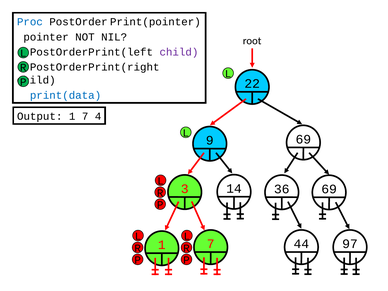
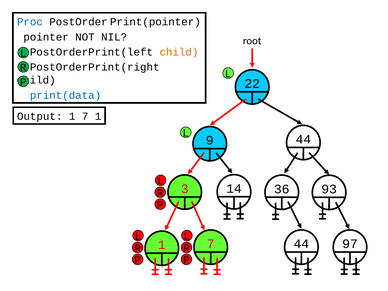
child at (179, 52) colour: purple -> orange
1 7 4: 4 -> 1
9 69: 69 -> 44
36 69: 69 -> 93
